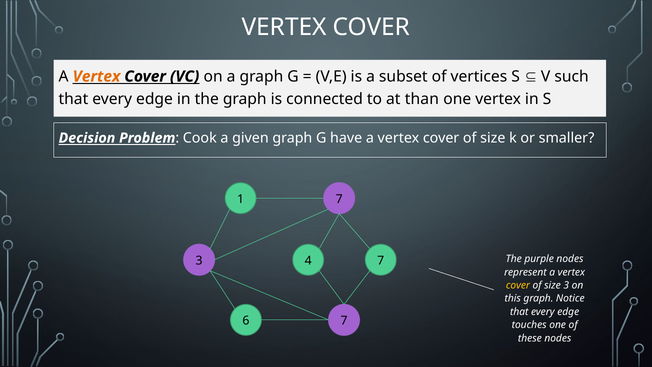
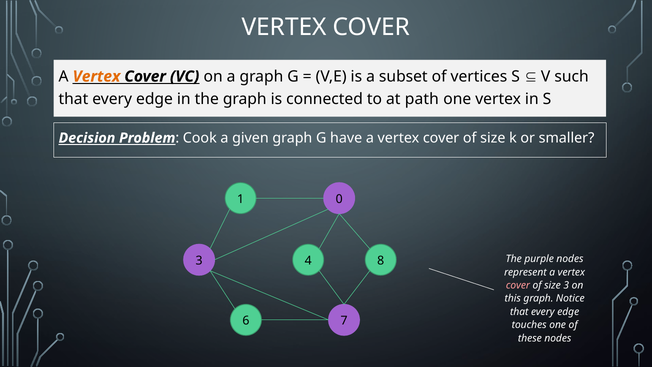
than: than -> path
1 7: 7 -> 0
4 7: 7 -> 8
cover at (518, 285) colour: yellow -> pink
